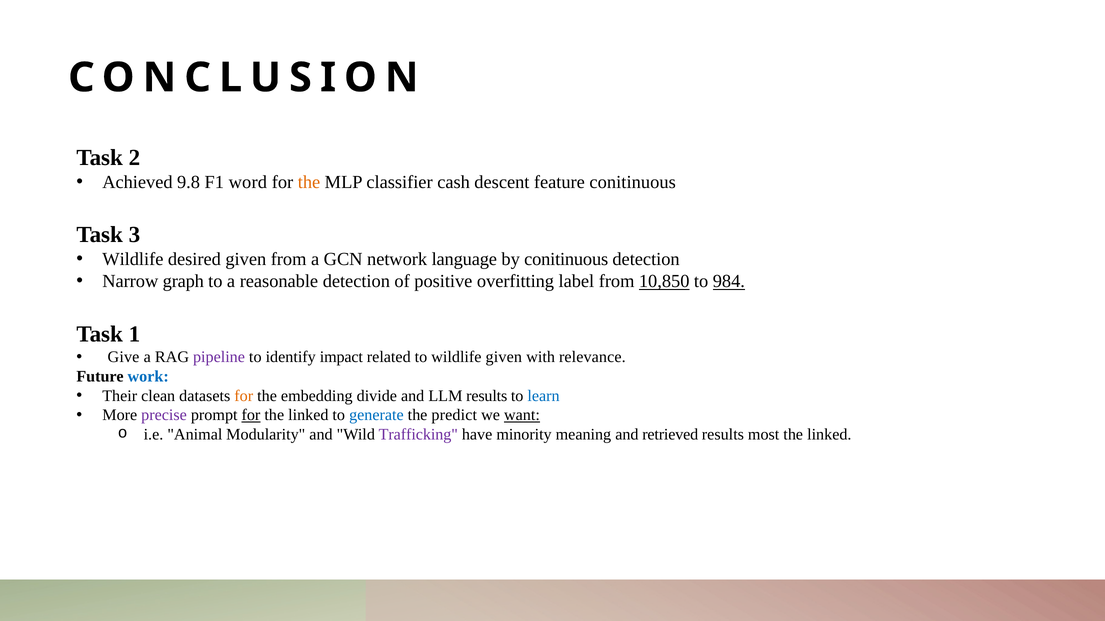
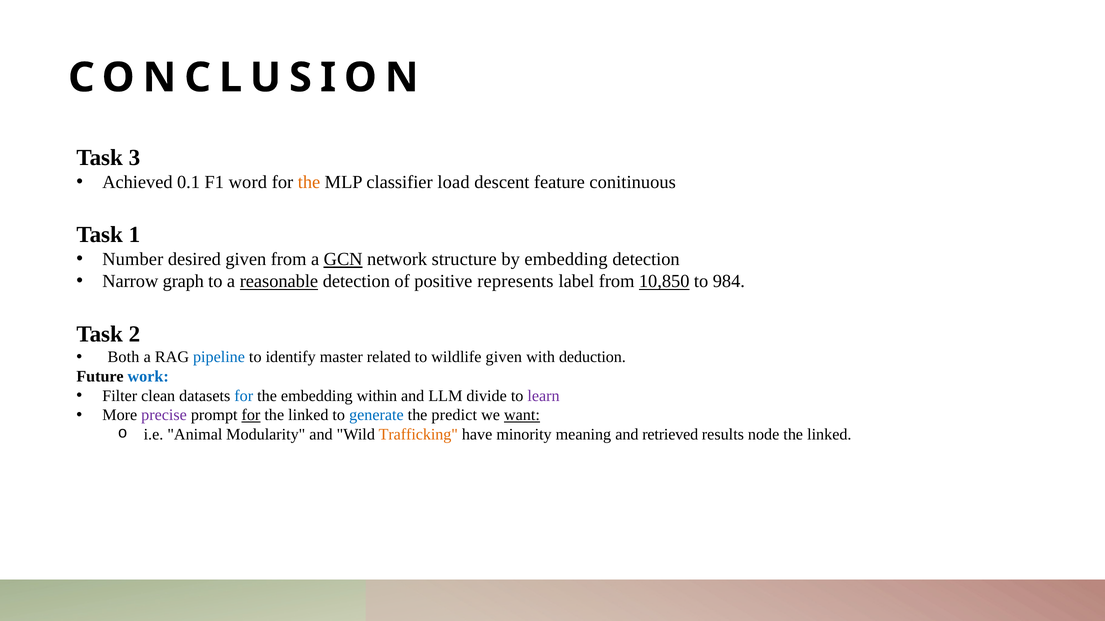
2: 2 -> 3
9.8: 9.8 -> 0.1
cash: cash -> load
3: 3 -> 1
Wildlife at (133, 260): Wildlife -> Number
GCN underline: none -> present
language: language -> structure
by conitinuous: conitinuous -> embedding
reasonable underline: none -> present
overfitting: overfitting -> represents
984 underline: present -> none
1: 1 -> 2
Give: Give -> Both
pipeline colour: purple -> blue
impact: impact -> master
relevance: relevance -> deduction
Their: Their -> Filter
for at (244, 396) colour: orange -> blue
divide: divide -> within
LLM results: results -> divide
learn colour: blue -> purple
Trafficking colour: purple -> orange
most: most -> node
